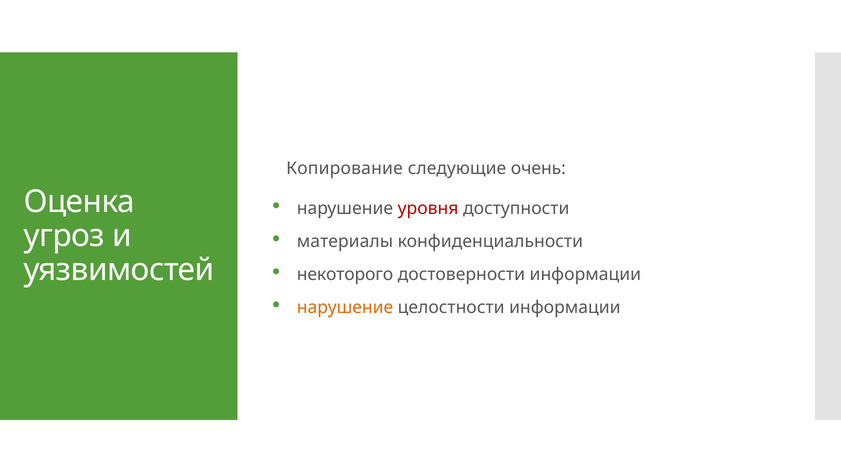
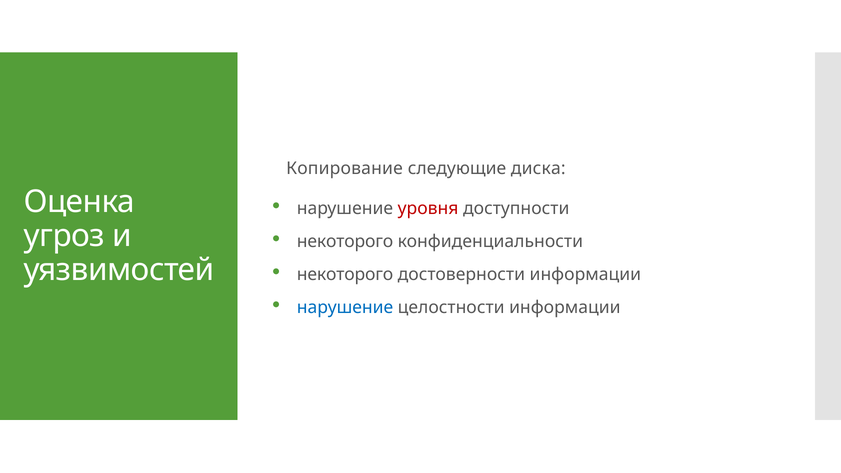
очень: очень -> диска
материалы at (345, 242): материалы -> некоторого
нарушение at (345, 308) colour: orange -> blue
